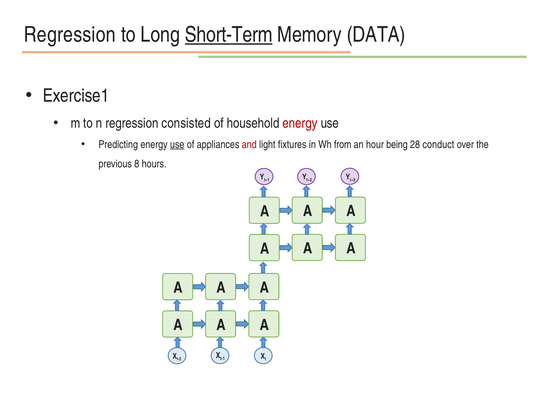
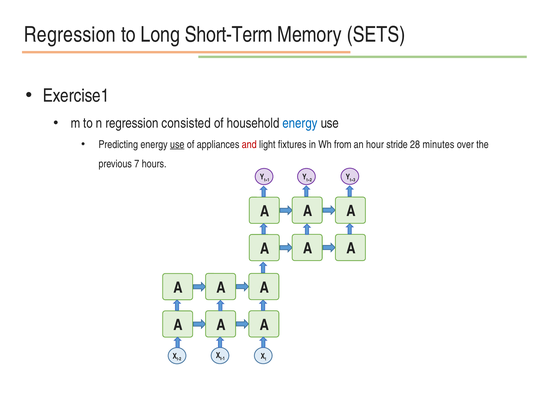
Short-Term underline: present -> none
DATA: DATA -> SETS
energy at (300, 123) colour: red -> blue
being: being -> stride
conduct: conduct -> minutes
8: 8 -> 7
